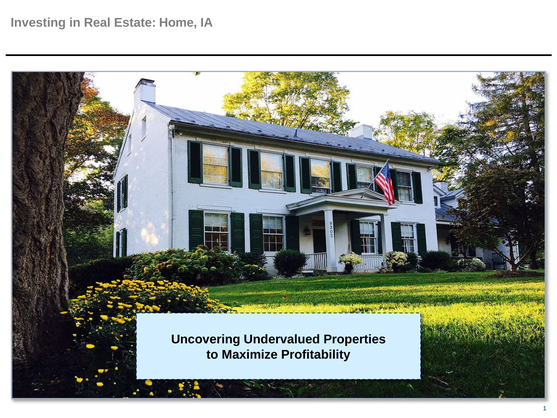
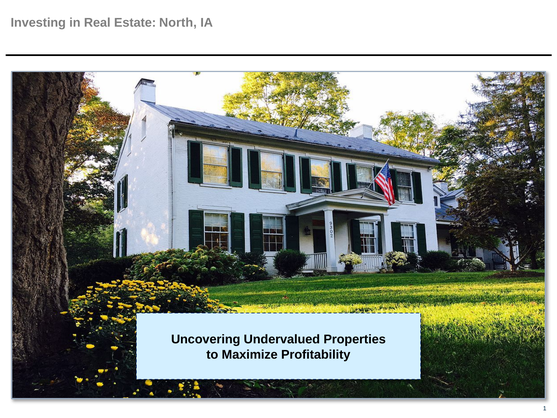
Home: Home -> North
